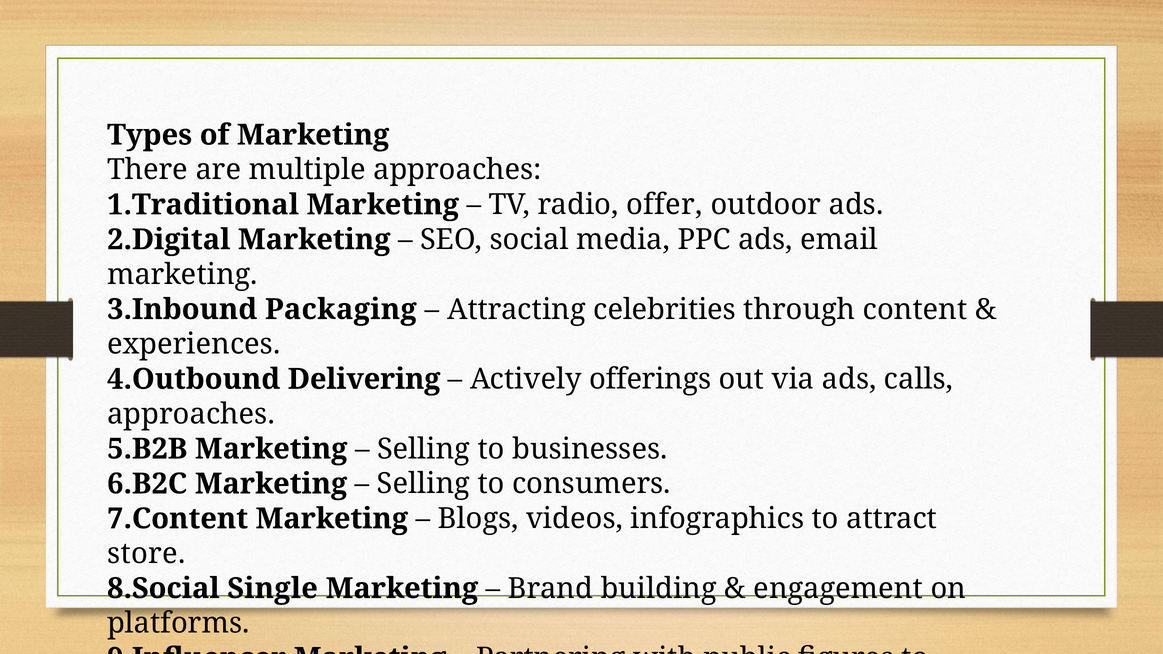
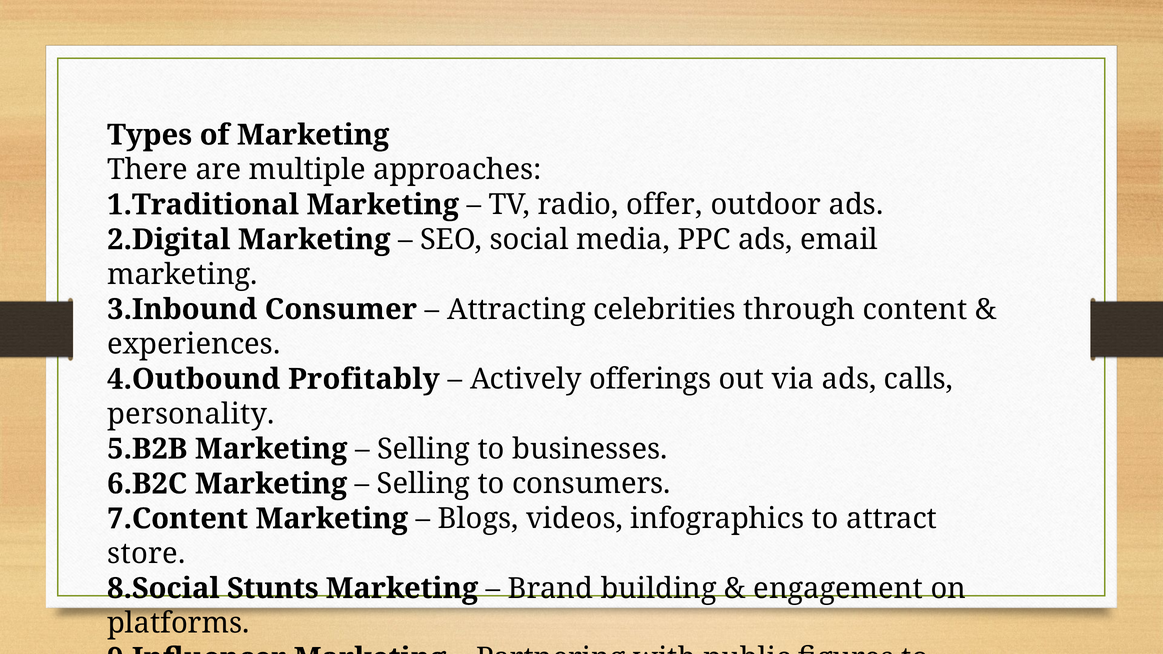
Packaging: Packaging -> Consumer
Delivering: Delivering -> Profitably
approaches at (191, 414): approaches -> personality
Single at (273, 589): Single -> Stunts
